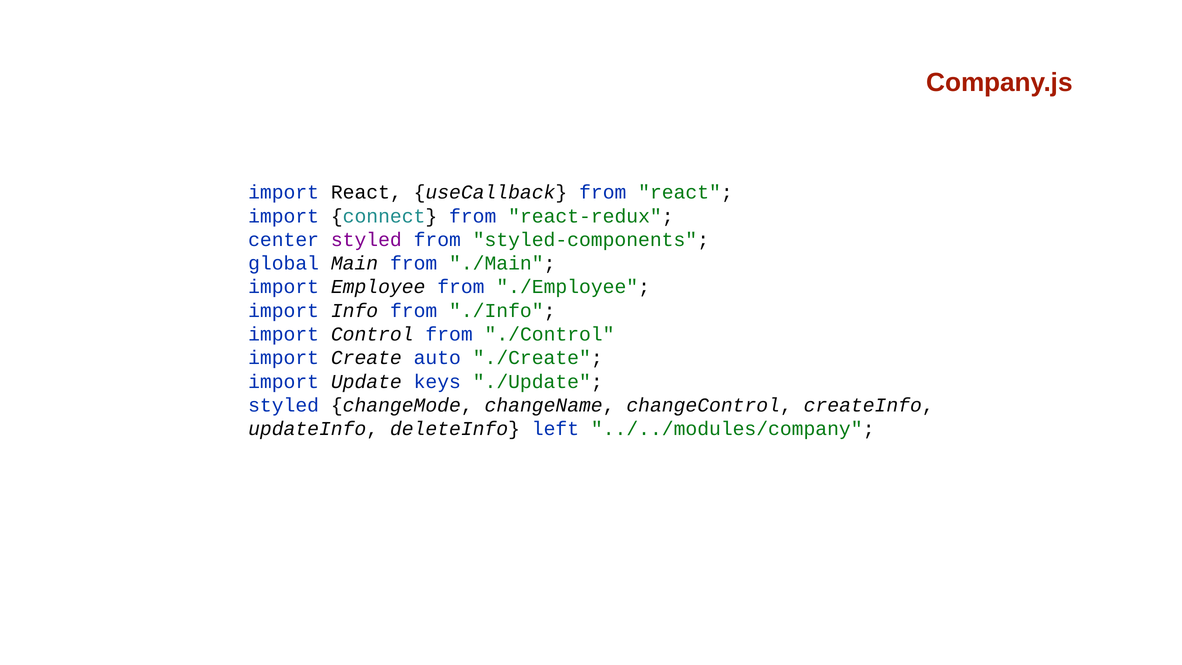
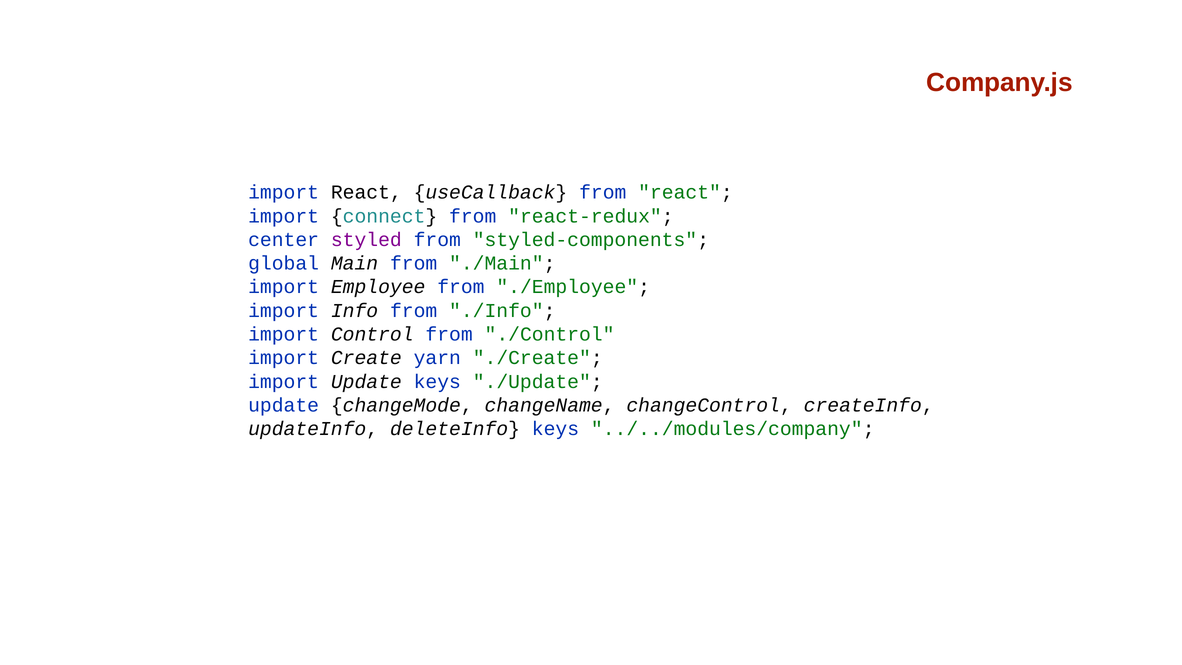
auto: auto -> yarn
styled at (284, 405): styled -> update
deleteInfo left: left -> keys
